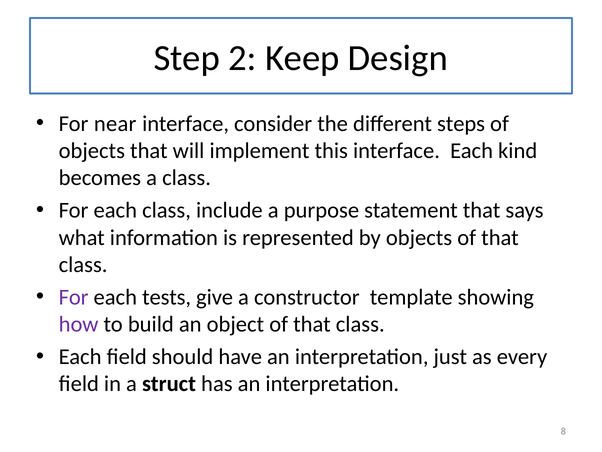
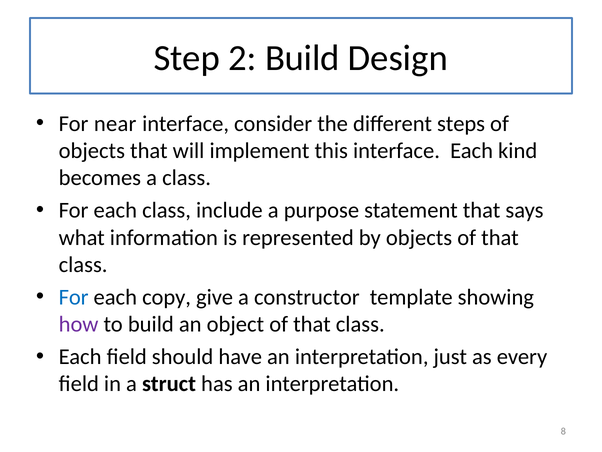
2 Keep: Keep -> Build
For at (74, 297) colour: purple -> blue
tests: tests -> copy
